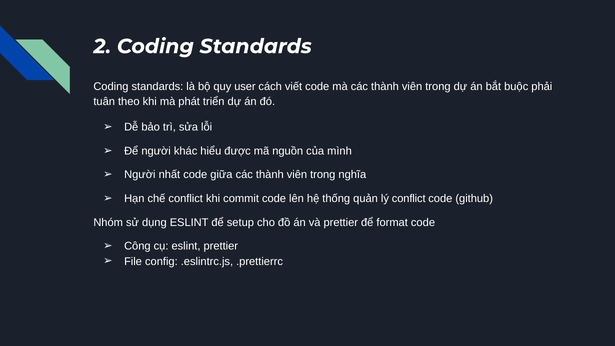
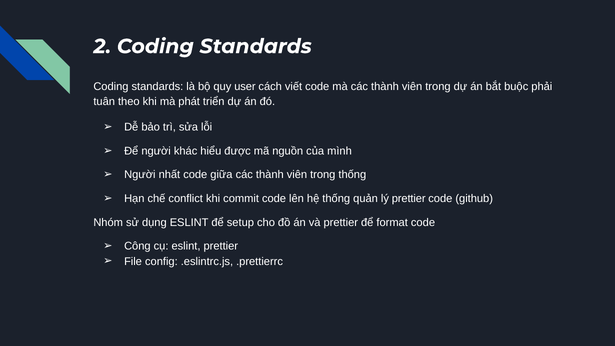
trong nghĩa: nghĩa -> thống
lý conflict: conflict -> prettier
